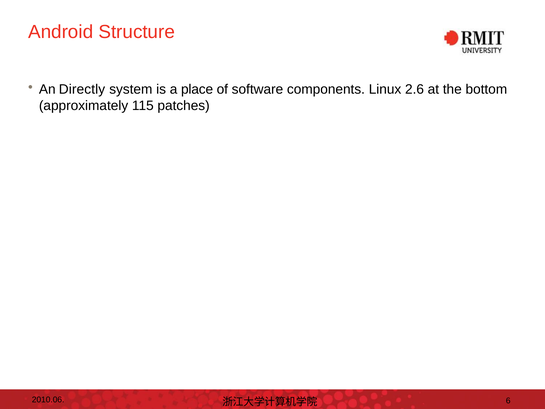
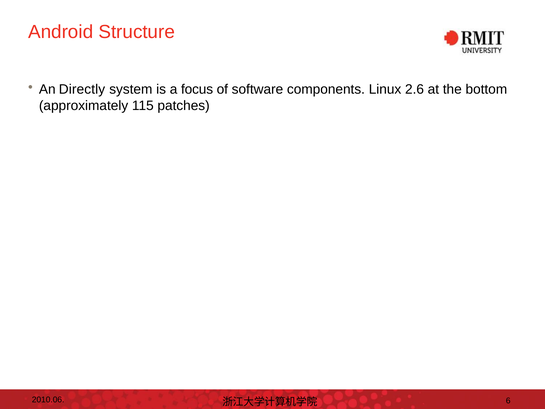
place: place -> focus
